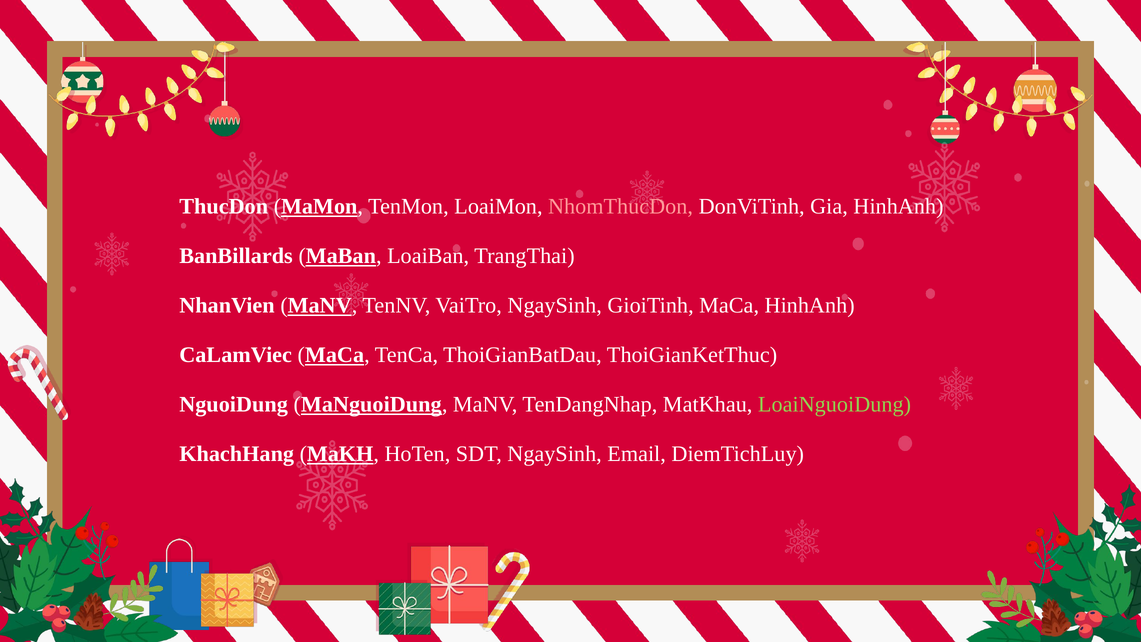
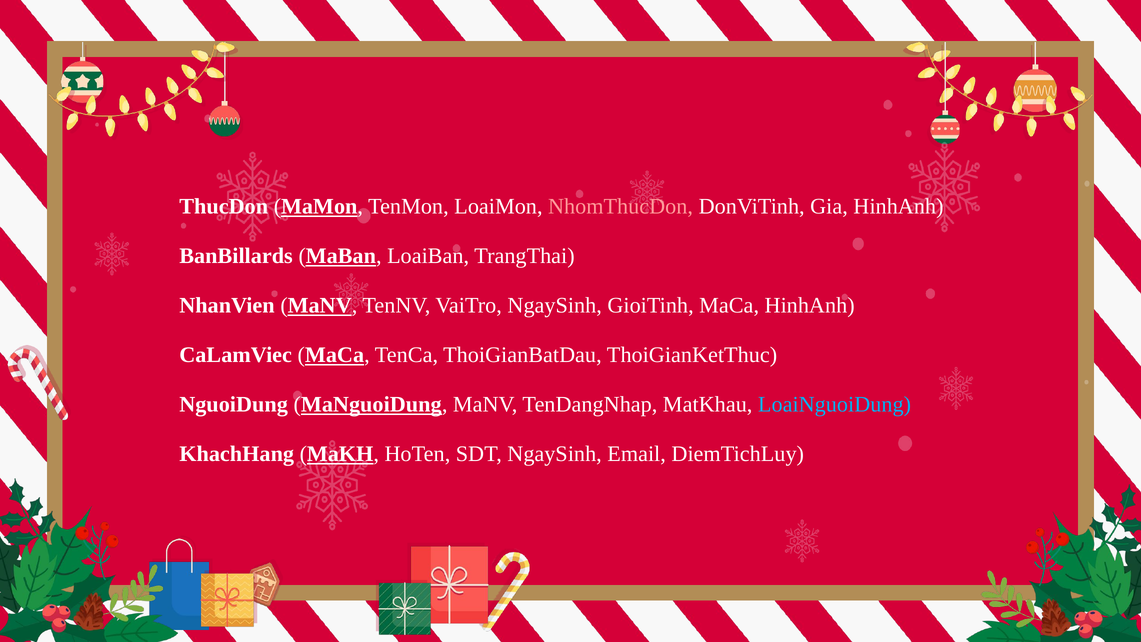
LoaiNguoiDung colour: light green -> light blue
